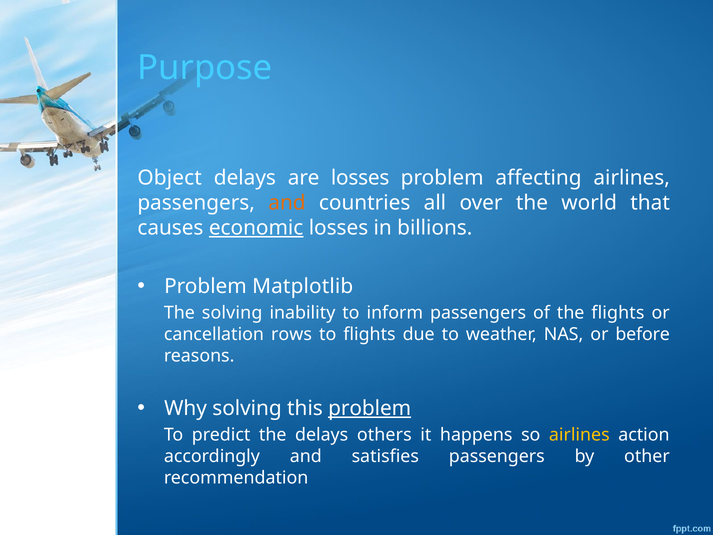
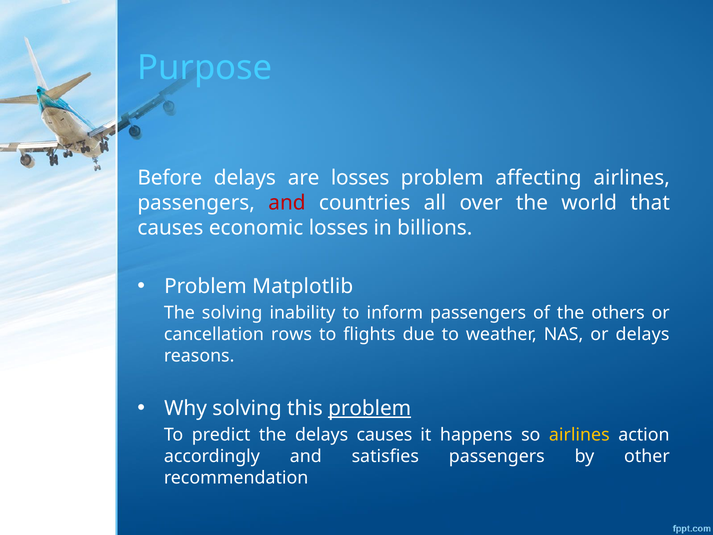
Object: Object -> Before
and at (287, 203) colour: orange -> red
economic underline: present -> none
the flights: flights -> others
or before: before -> delays
delays others: others -> causes
